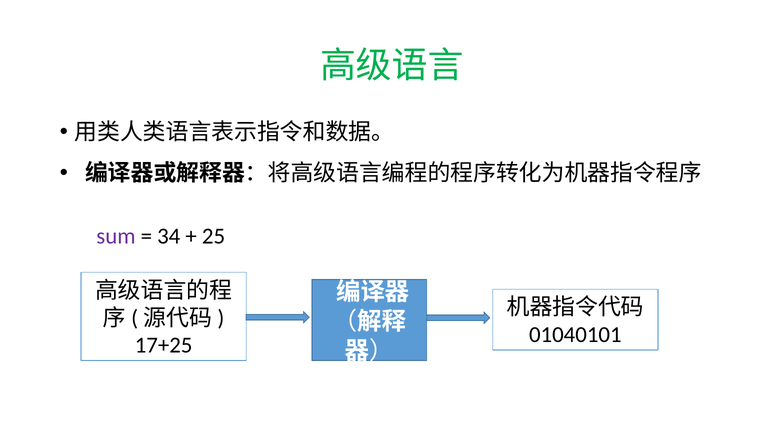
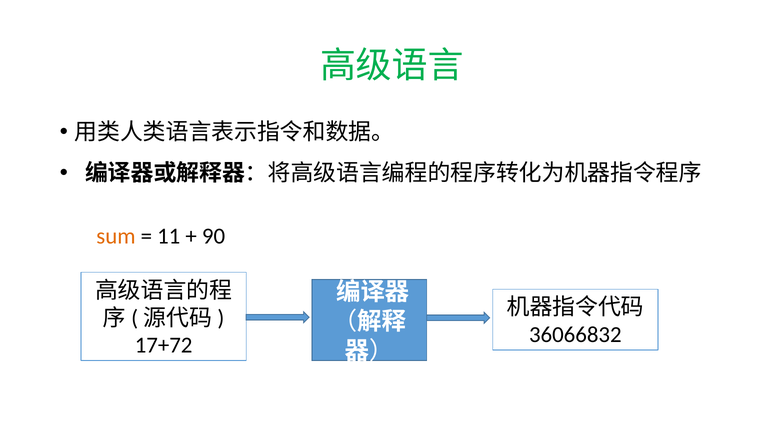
sum colour: purple -> orange
34: 34 -> 11
25: 25 -> 90
01040101: 01040101 -> 36066832
17+25: 17+25 -> 17+72
